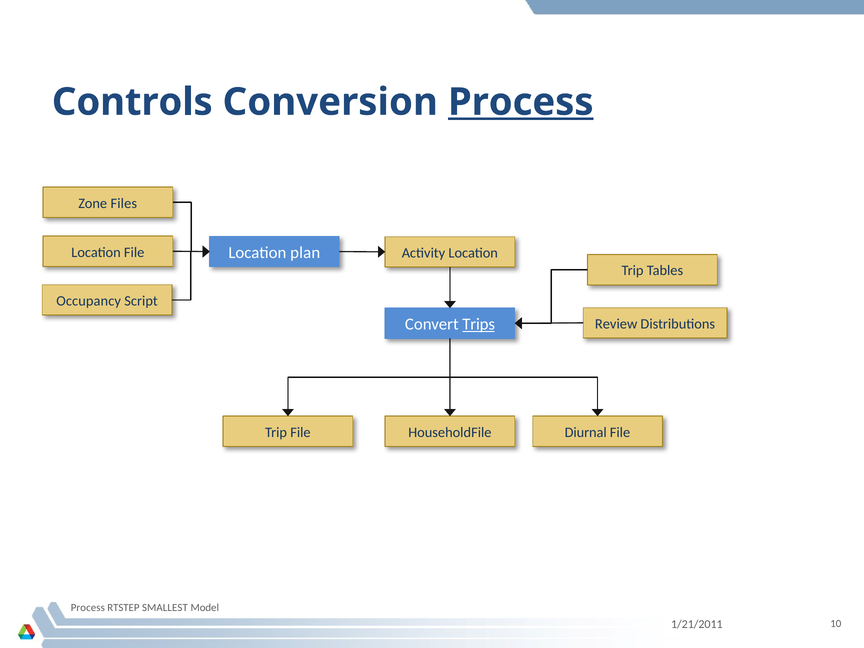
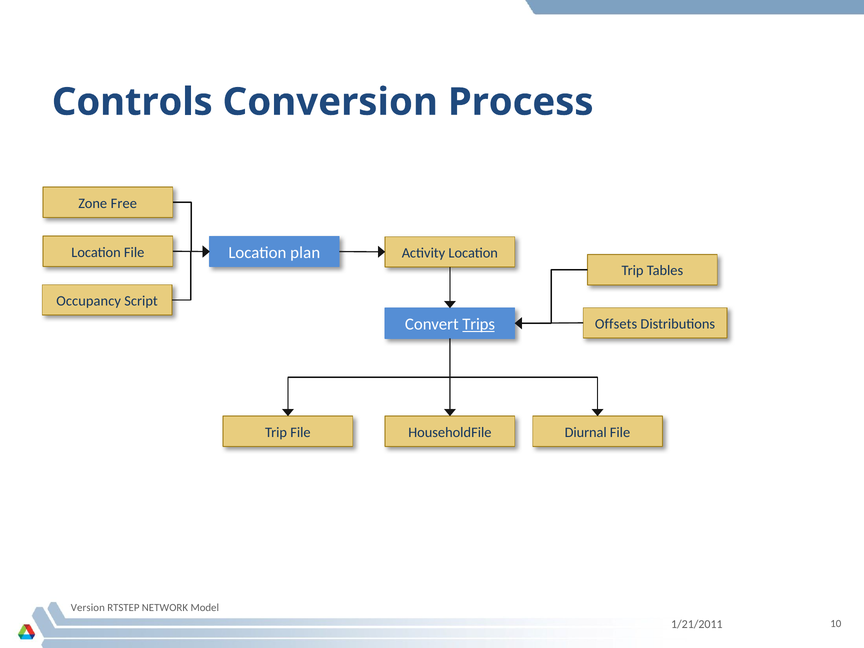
Process at (521, 102) underline: present -> none
Files: Files -> Free
Review: Review -> Offsets
Process at (88, 608): Process -> Version
SMALLEST: SMALLEST -> NETWORK
